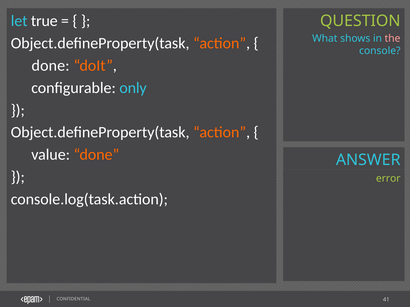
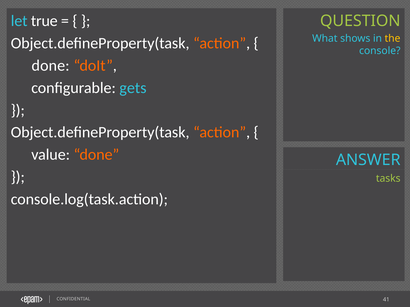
the colour: pink -> yellow
only: only -> gets
error: error -> tasks
